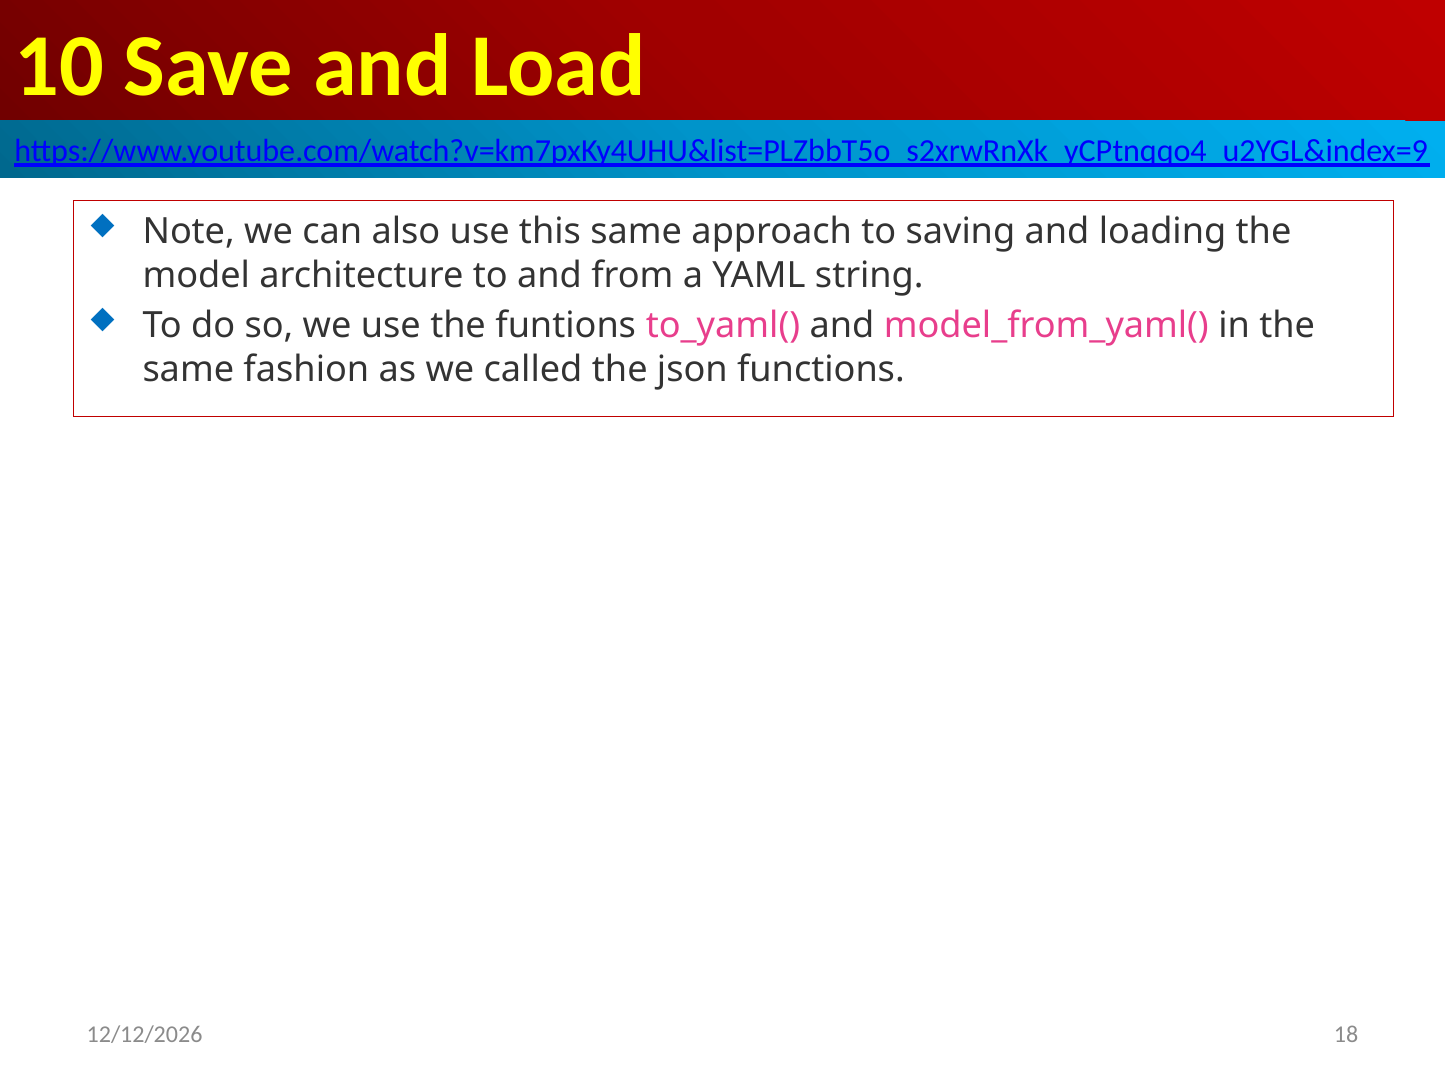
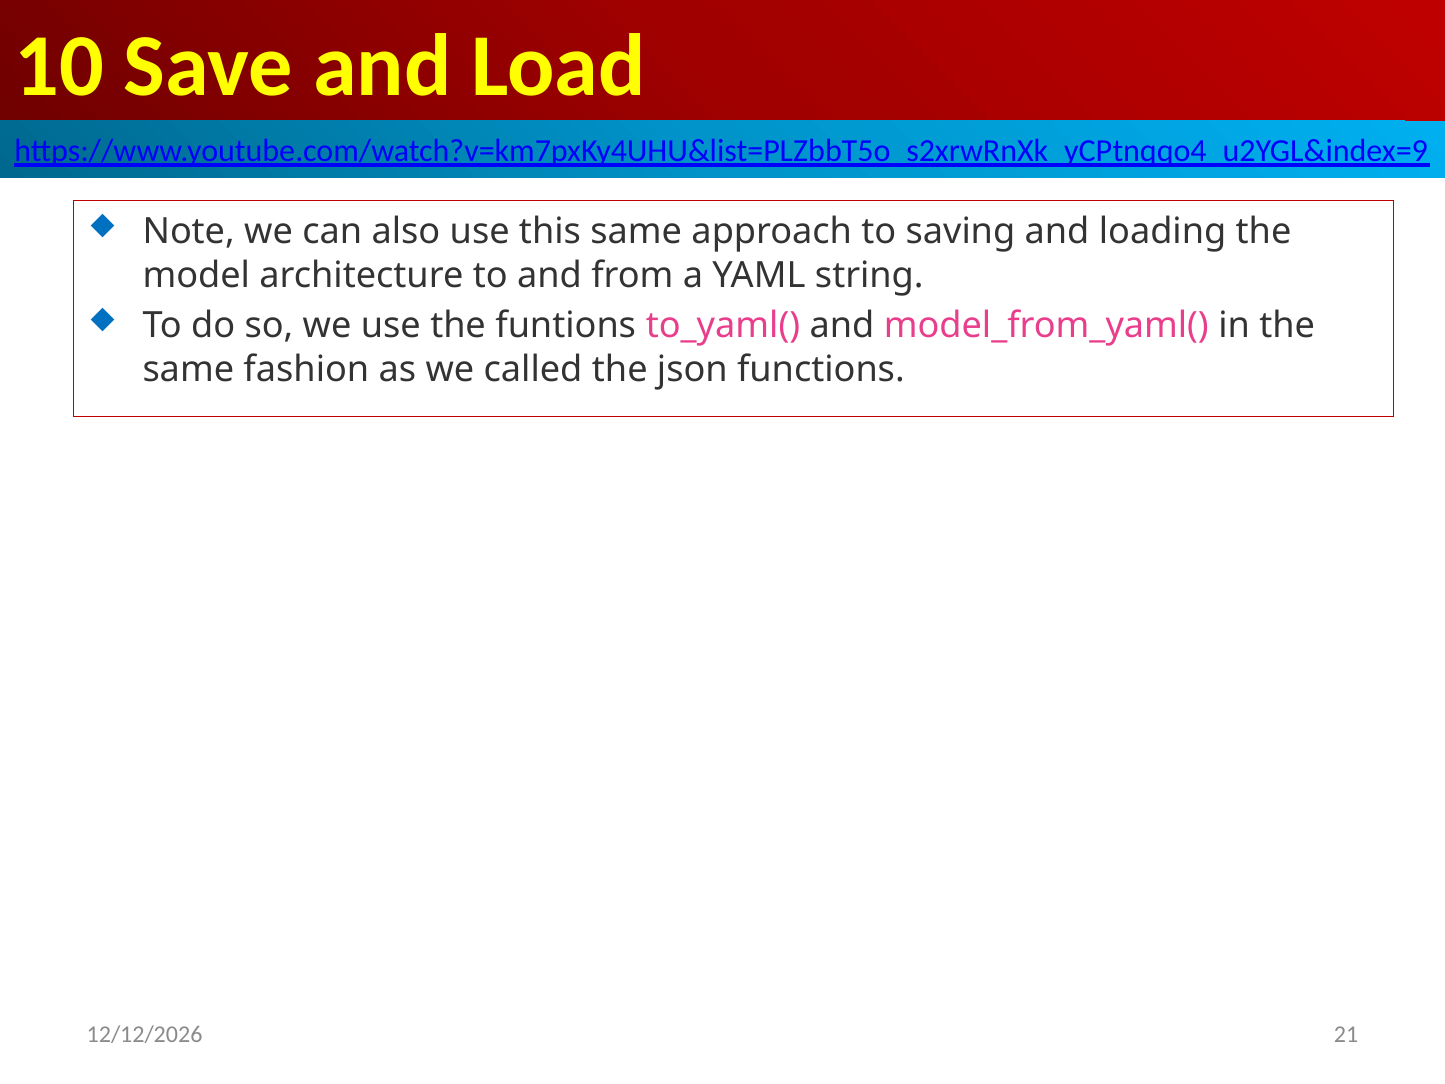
18: 18 -> 21
